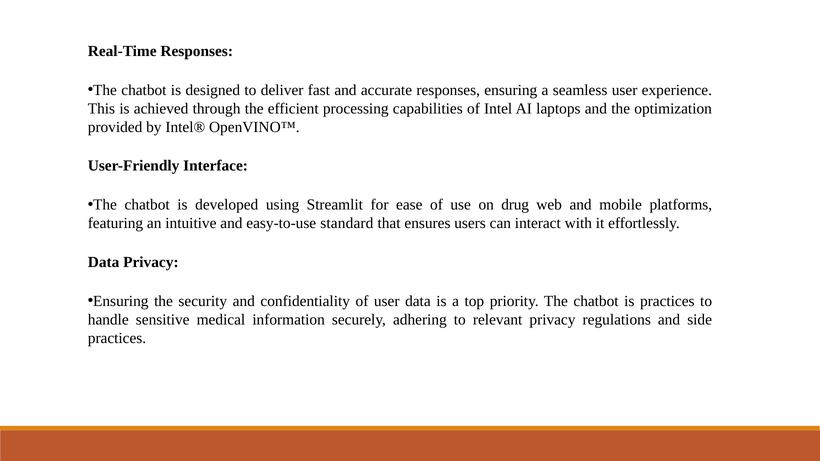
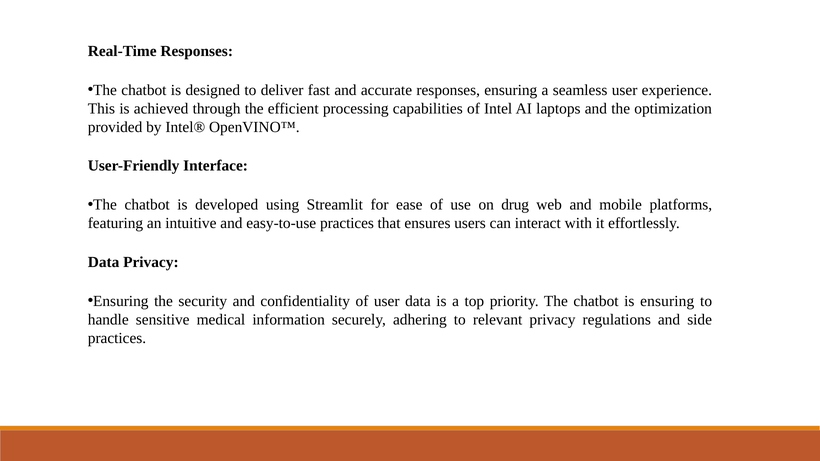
easy-to-use standard: standard -> practices
is practices: practices -> ensuring
